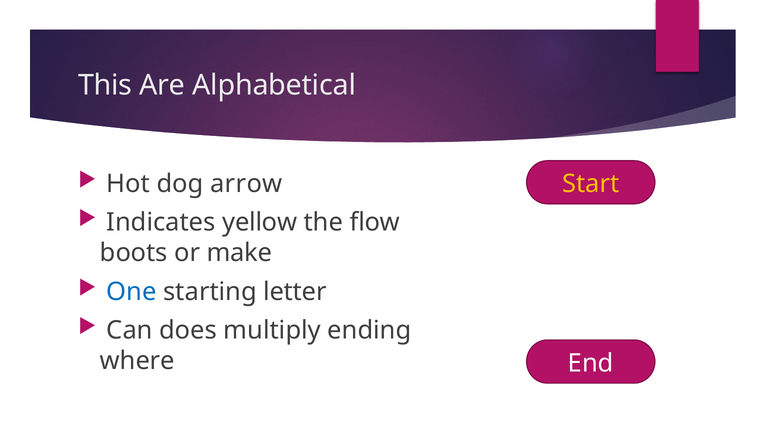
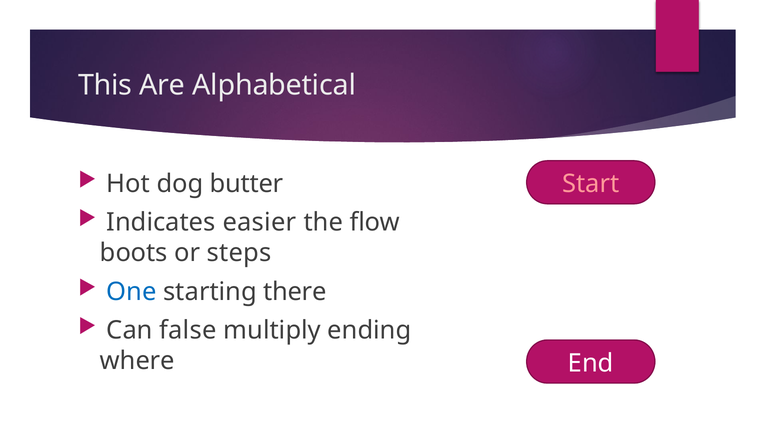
arrow: arrow -> butter
Start colour: yellow -> pink
yellow: yellow -> easier
make: make -> steps
letter: letter -> there
does: does -> false
